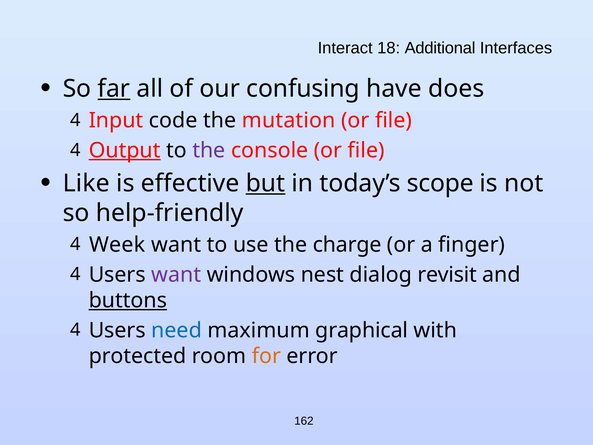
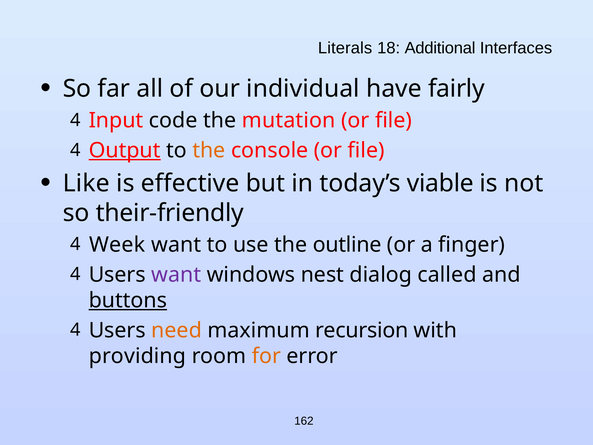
Interact: Interact -> Literals
far underline: present -> none
confusing: confusing -> individual
does: does -> fairly
the at (209, 150) colour: purple -> orange
but underline: present -> none
scope: scope -> viable
help-friendly: help-friendly -> their-friendly
charge: charge -> outline
revisit: revisit -> called
need colour: blue -> orange
graphical: graphical -> recursion
protected: protected -> providing
